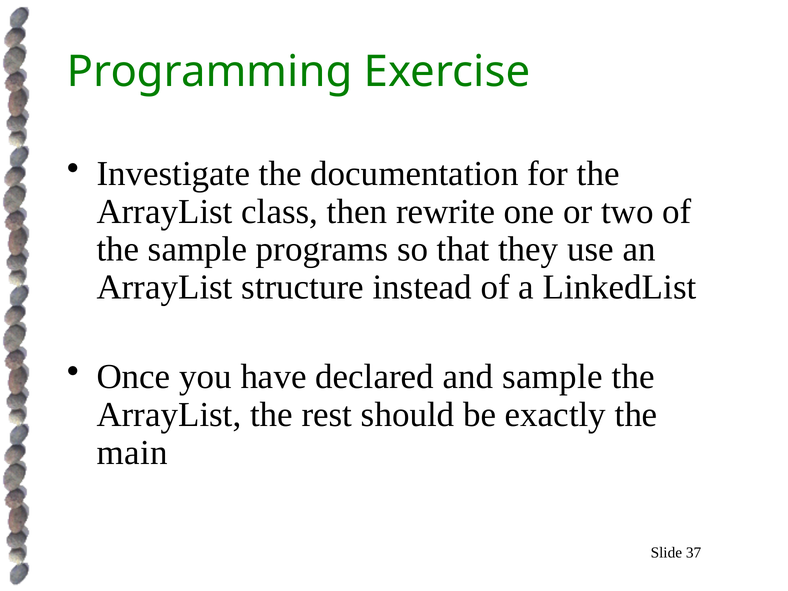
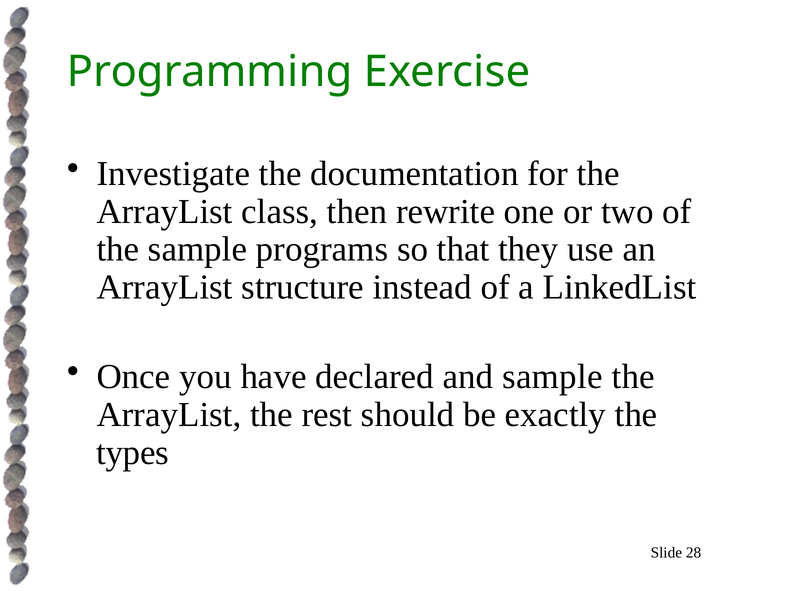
main: main -> types
37: 37 -> 28
